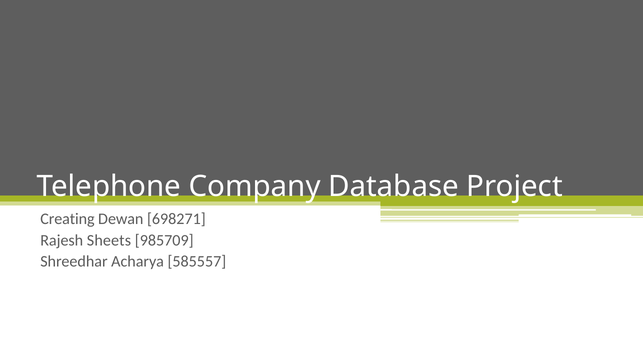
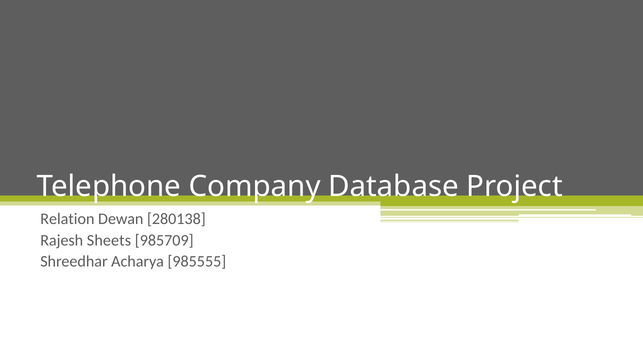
Creating: Creating -> Relation
698271: 698271 -> 280138
585557: 585557 -> 985555
